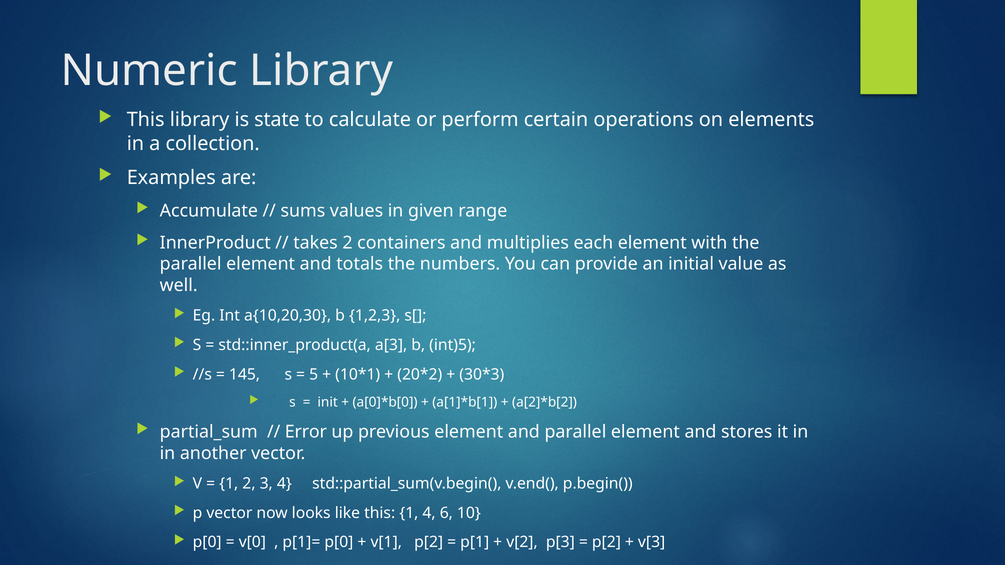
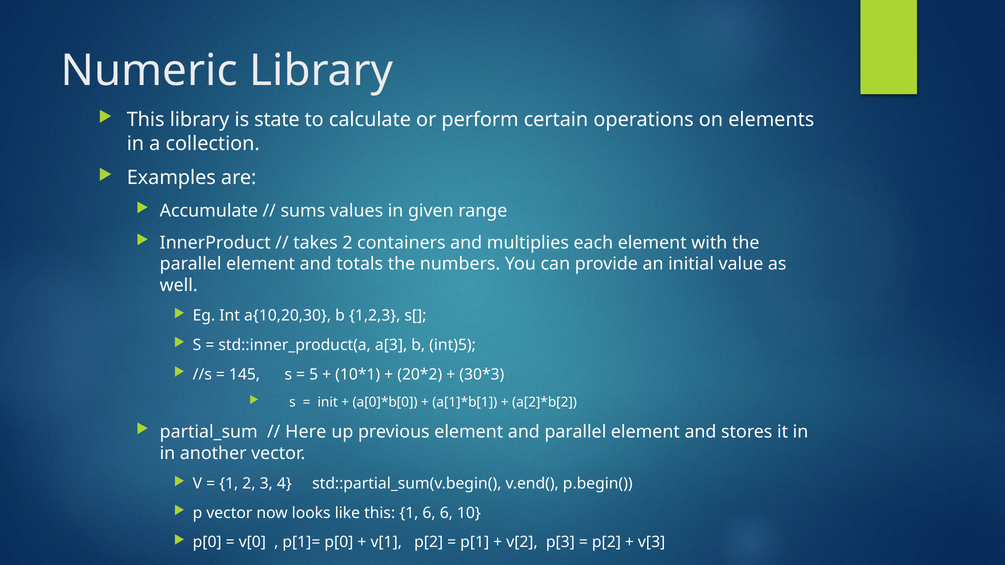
Error: Error -> Here
1 4: 4 -> 6
